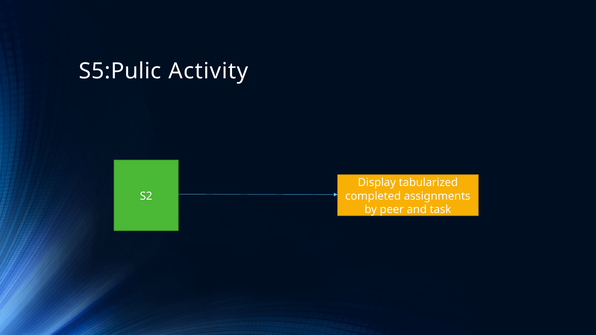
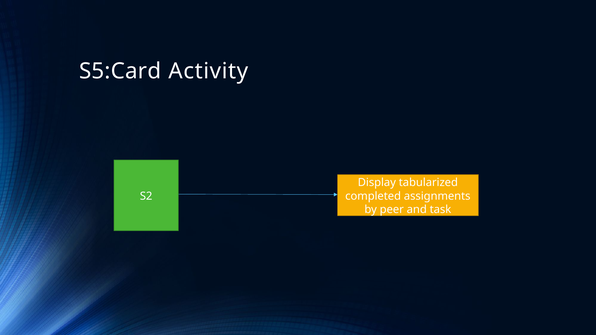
S5:Pulic: S5:Pulic -> S5:Card
